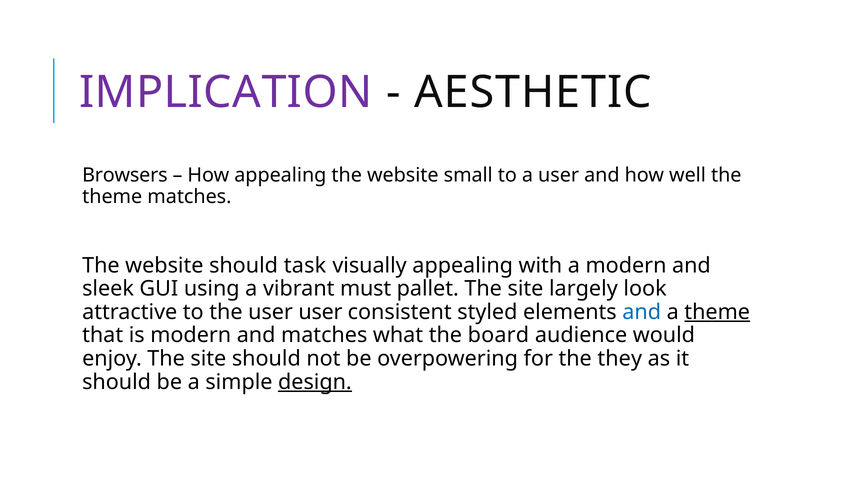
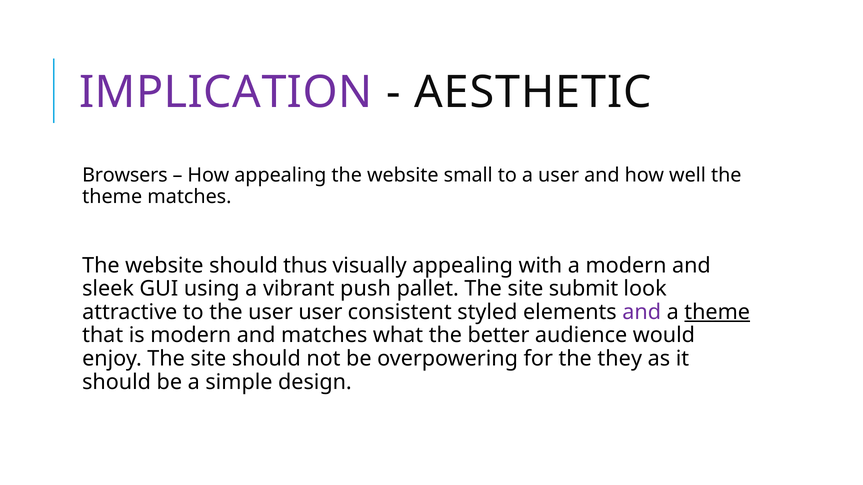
task: task -> thus
must: must -> push
largely: largely -> submit
and at (642, 312) colour: blue -> purple
board: board -> better
design underline: present -> none
